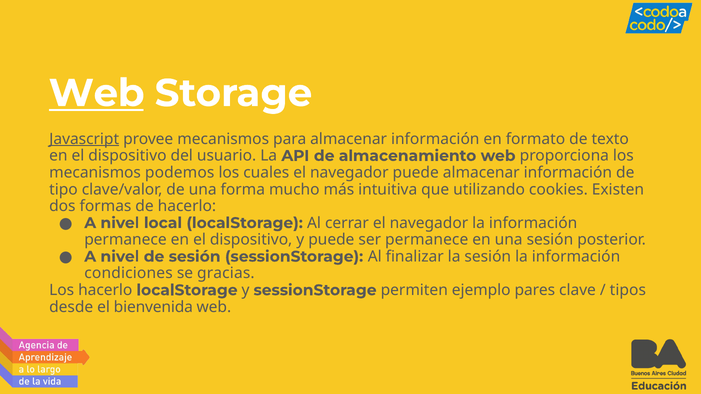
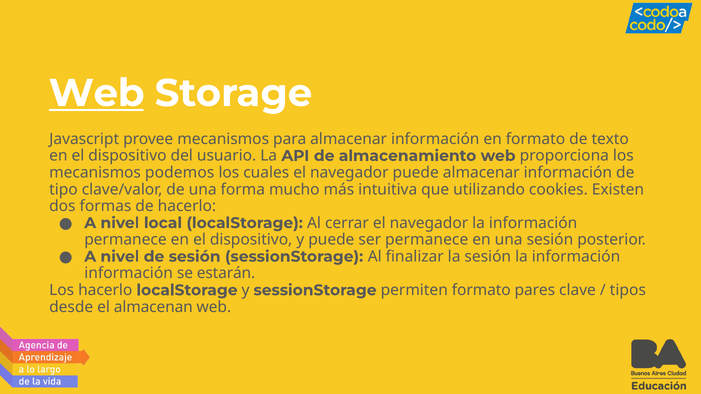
Javascript underline: present -> none
condiciones at (129, 274): condiciones -> información
gracias: gracias -> estarán
permiten ejemplo: ejemplo -> formato
bienvenida: bienvenida -> almacenan
